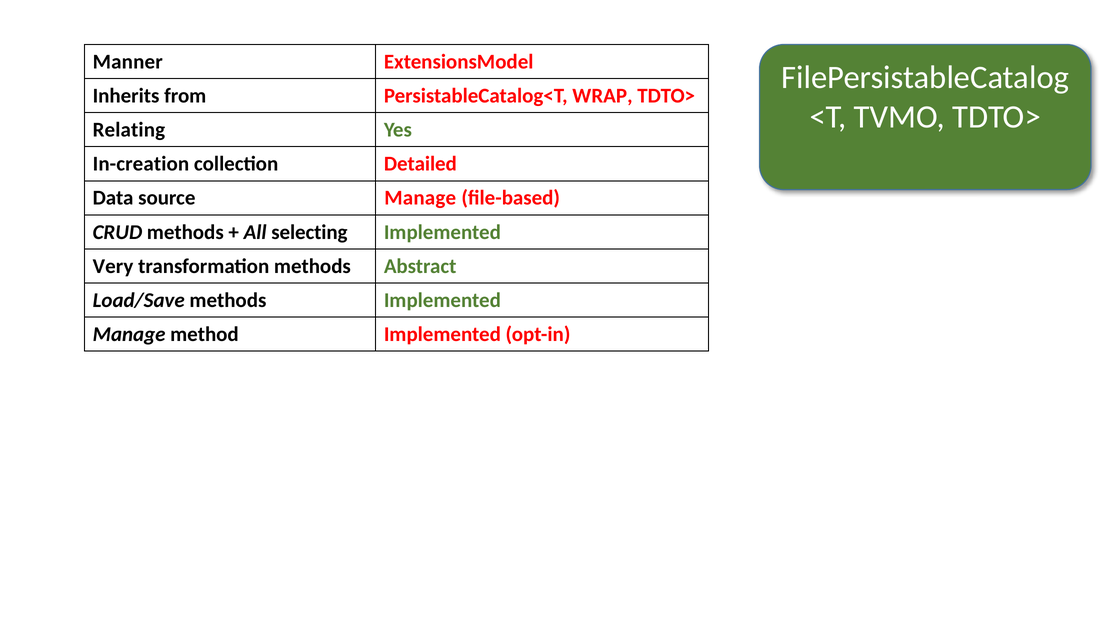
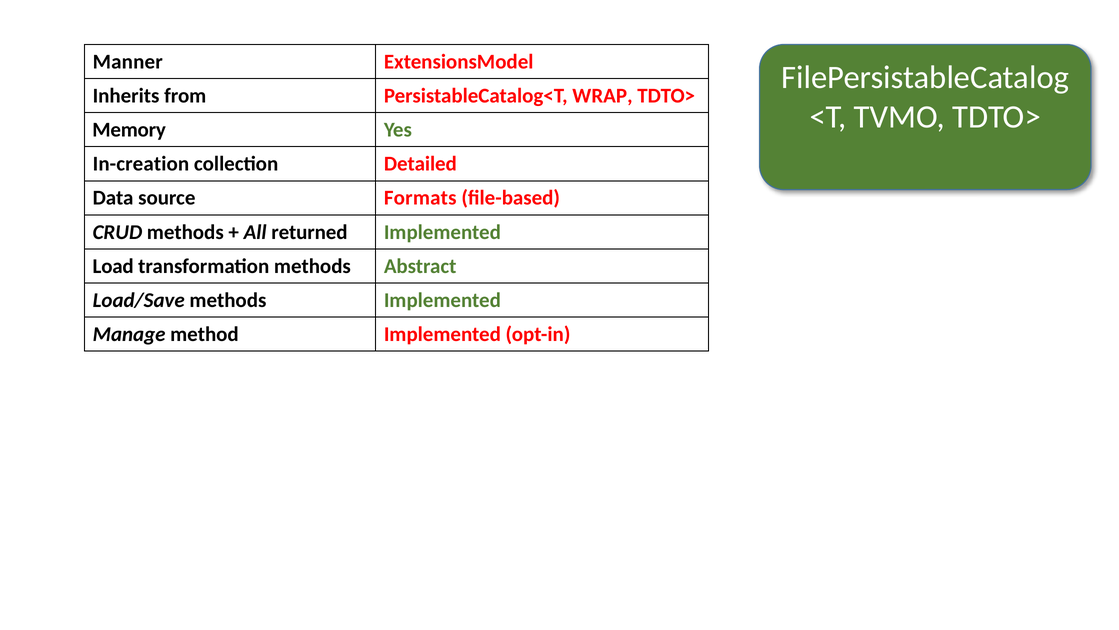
Relating: Relating -> Memory
source Manage: Manage -> Formats
selecting: selecting -> returned
Very: Very -> Load
